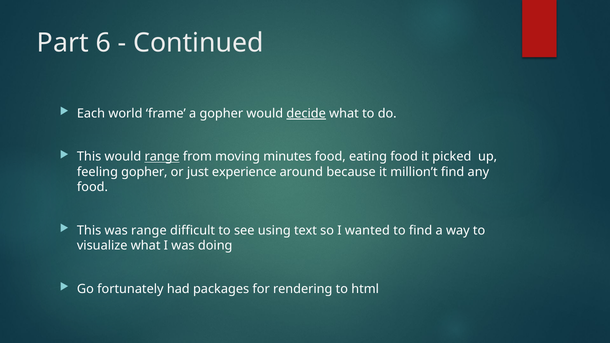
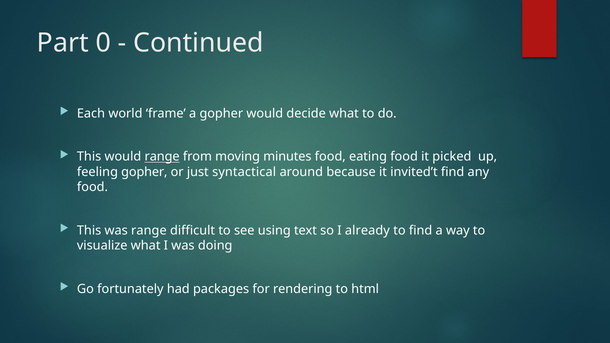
6: 6 -> 0
decide underline: present -> none
experience: experience -> syntactical
million’t: million’t -> invited’t
wanted: wanted -> already
